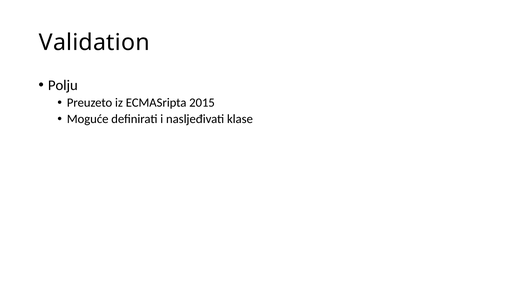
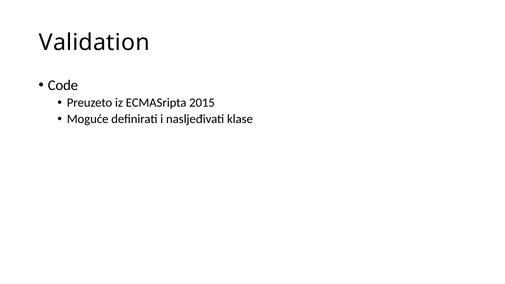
Polju: Polju -> Code
